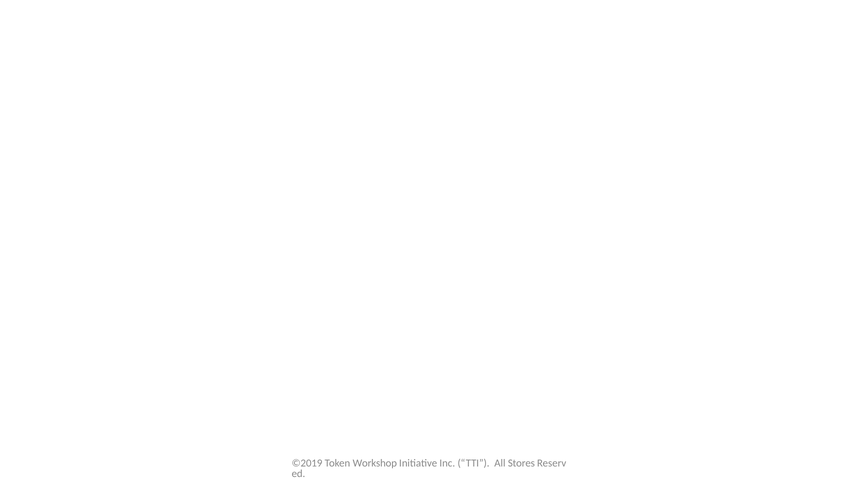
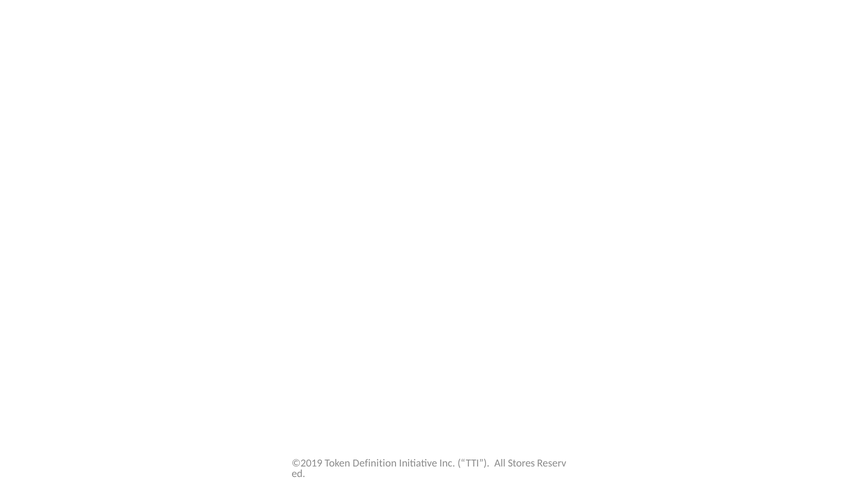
Workshop: Workshop -> Definition
